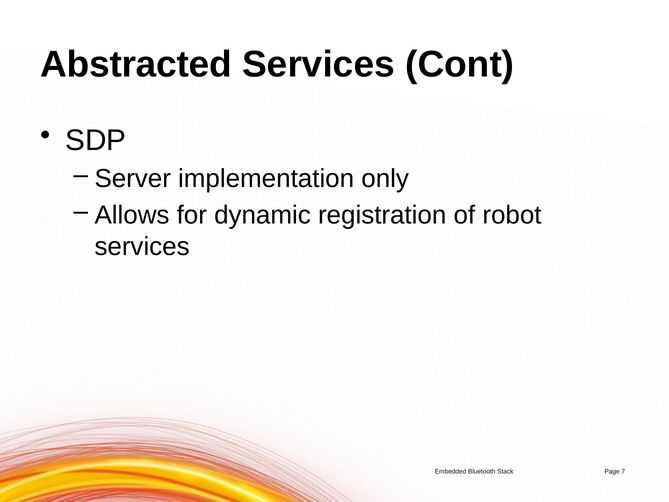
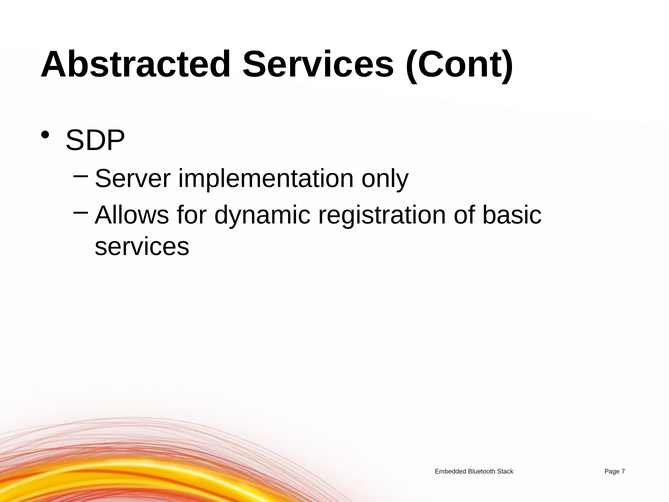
robot: robot -> basic
